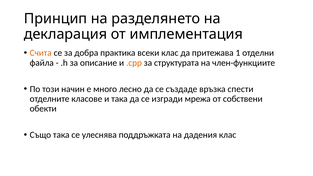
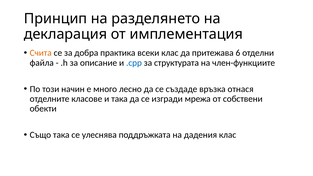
1: 1 -> 6
.cpp colour: orange -> blue
спести: спести -> отнася
